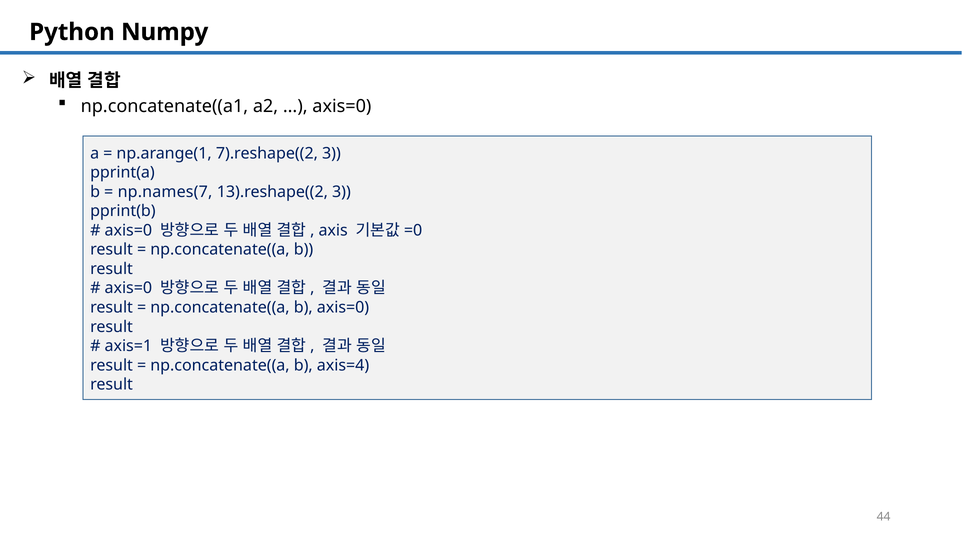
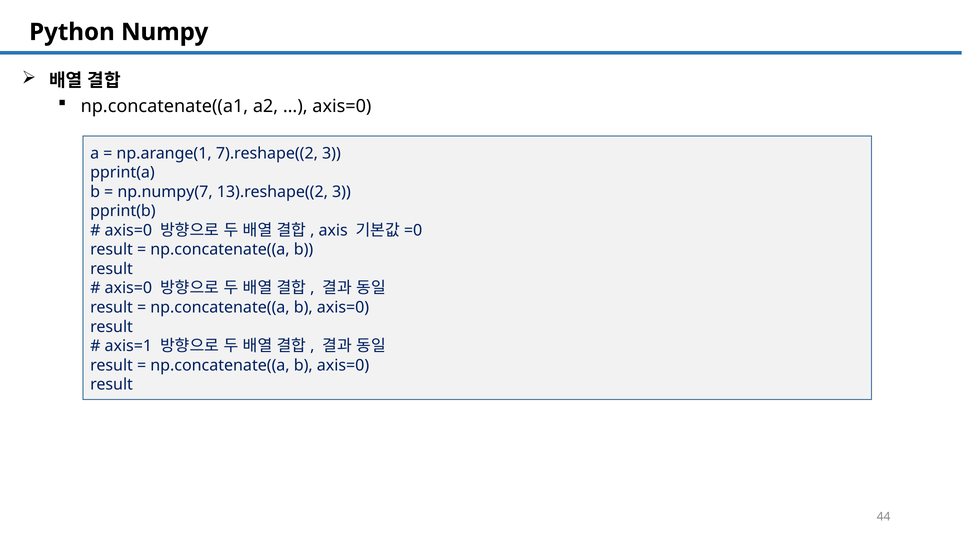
np.names(7: np.names(7 -> np.numpy(7
axis=4 at (343, 365): axis=4 -> axis=0
